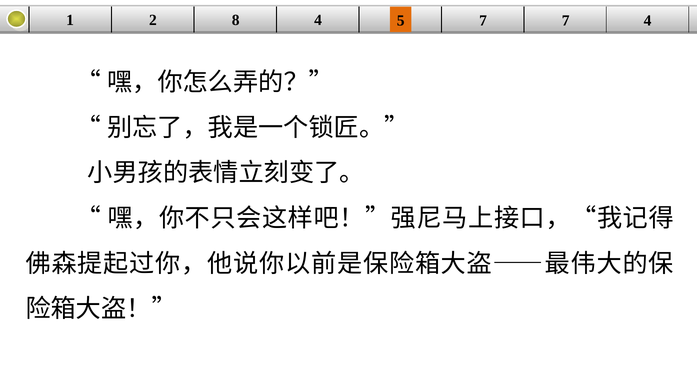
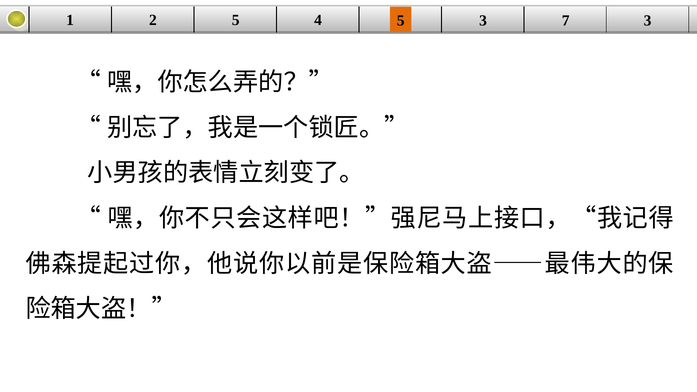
2 8: 8 -> 5
5 7: 7 -> 3
7 4: 4 -> 3
